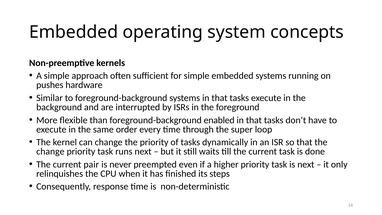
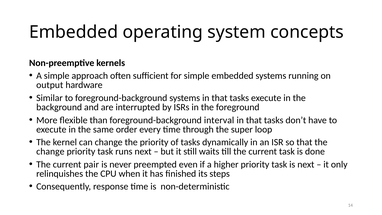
pushes: pushes -> output
enabled: enabled -> interval
